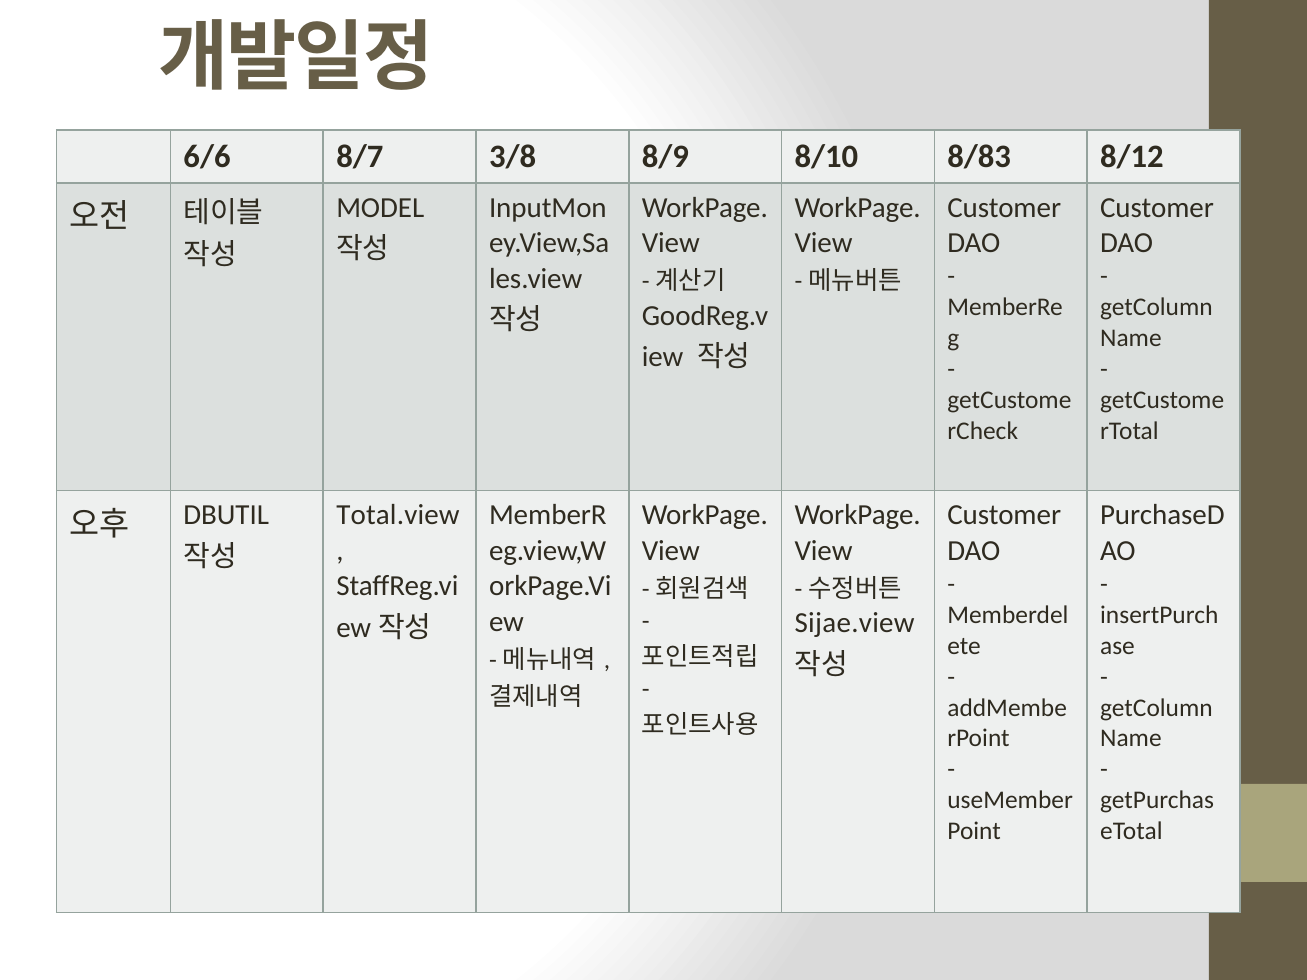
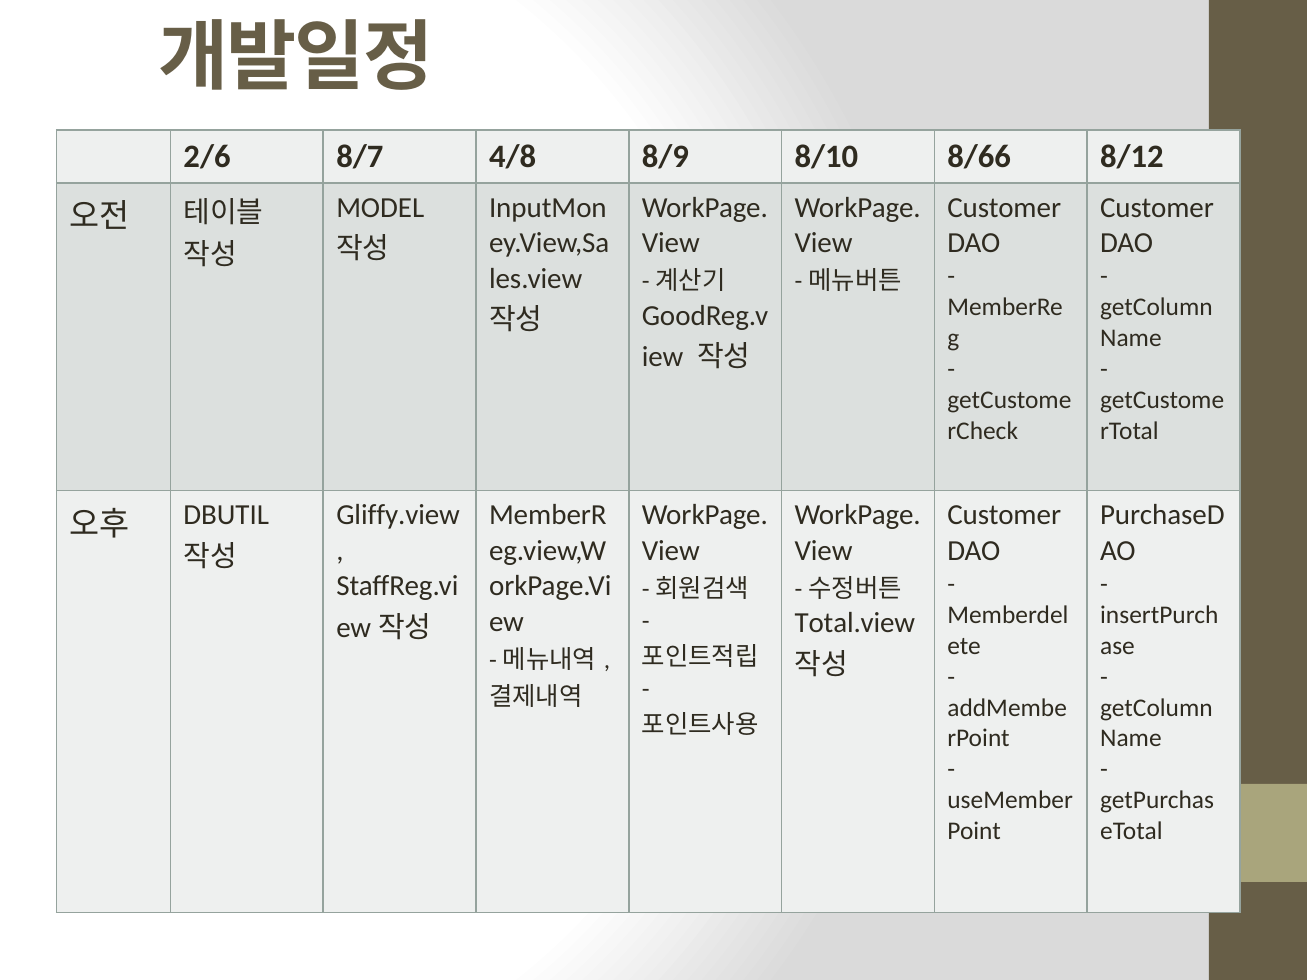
6/6: 6/6 -> 2/6
3/8: 3/8 -> 4/8
8/83: 8/83 -> 8/66
Total.view: Total.view -> Gliffy.view
Sijae.view: Sijae.view -> Total.view
